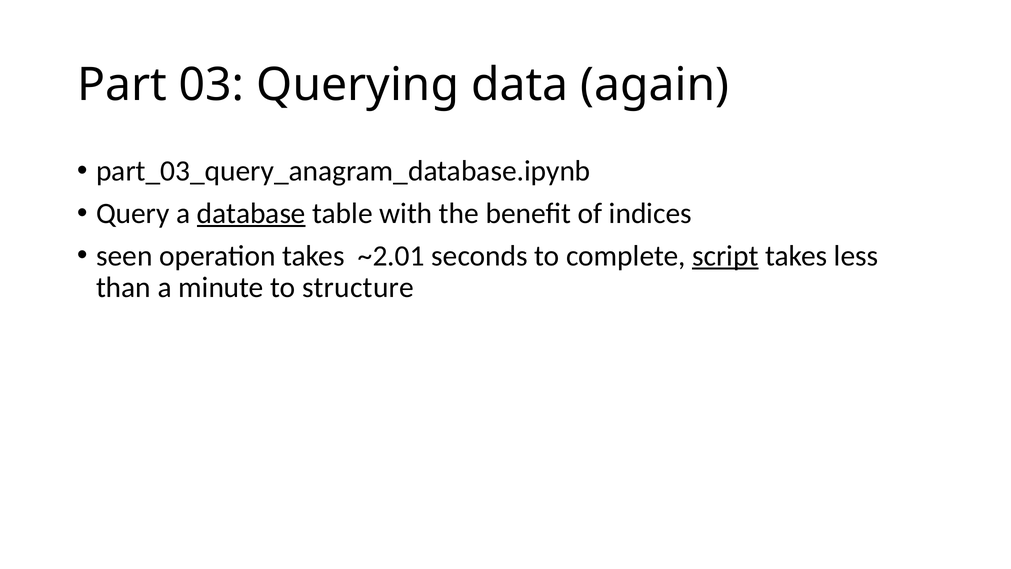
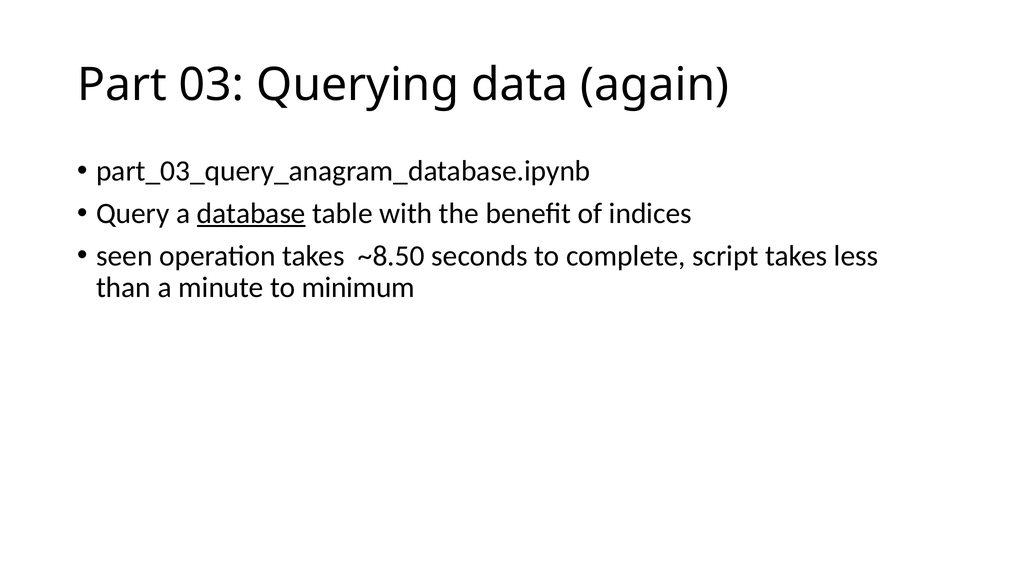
~2.01: ~2.01 -> ~8.50
script underline: present -> none
structure: structure -> minimum
